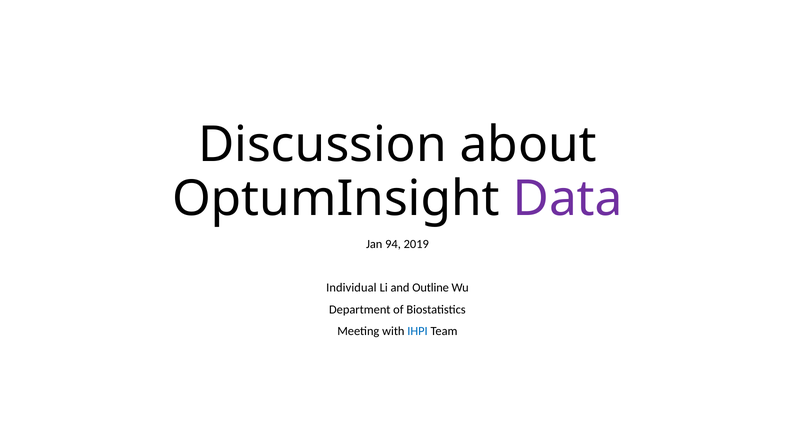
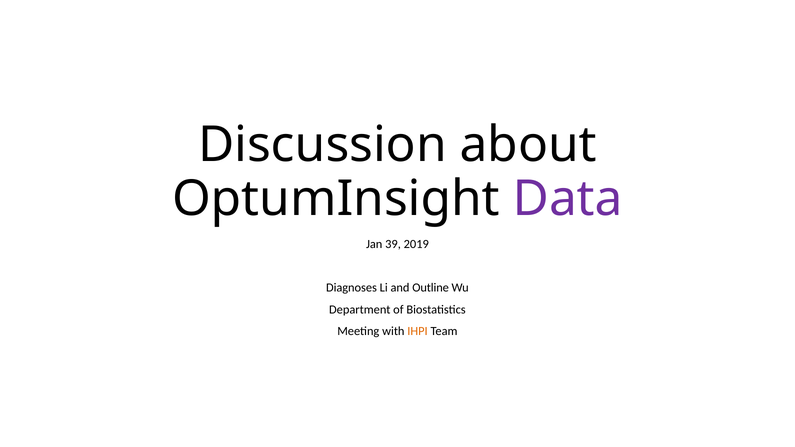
94: 94 -> 39
Individual: Individual -> Diagnoses
IHPI colour: blue -> orange
